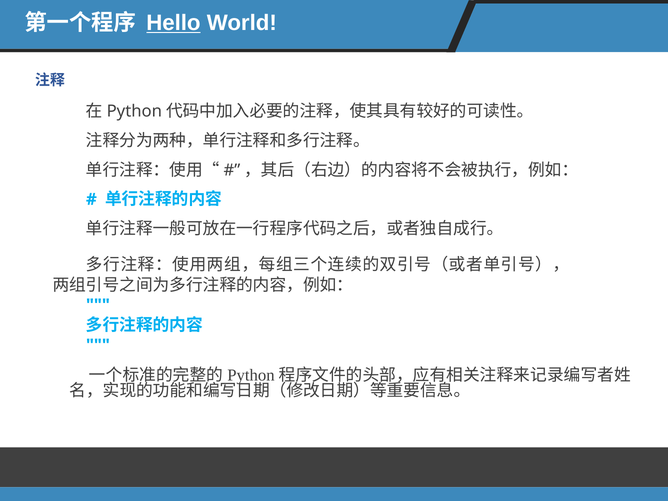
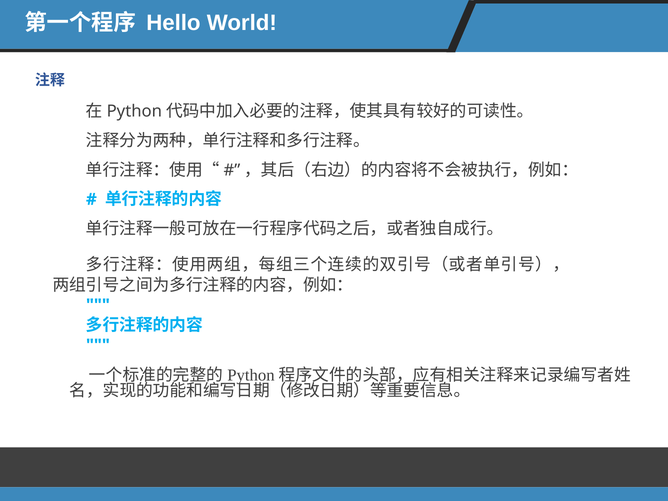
Hello underline: present -> none
